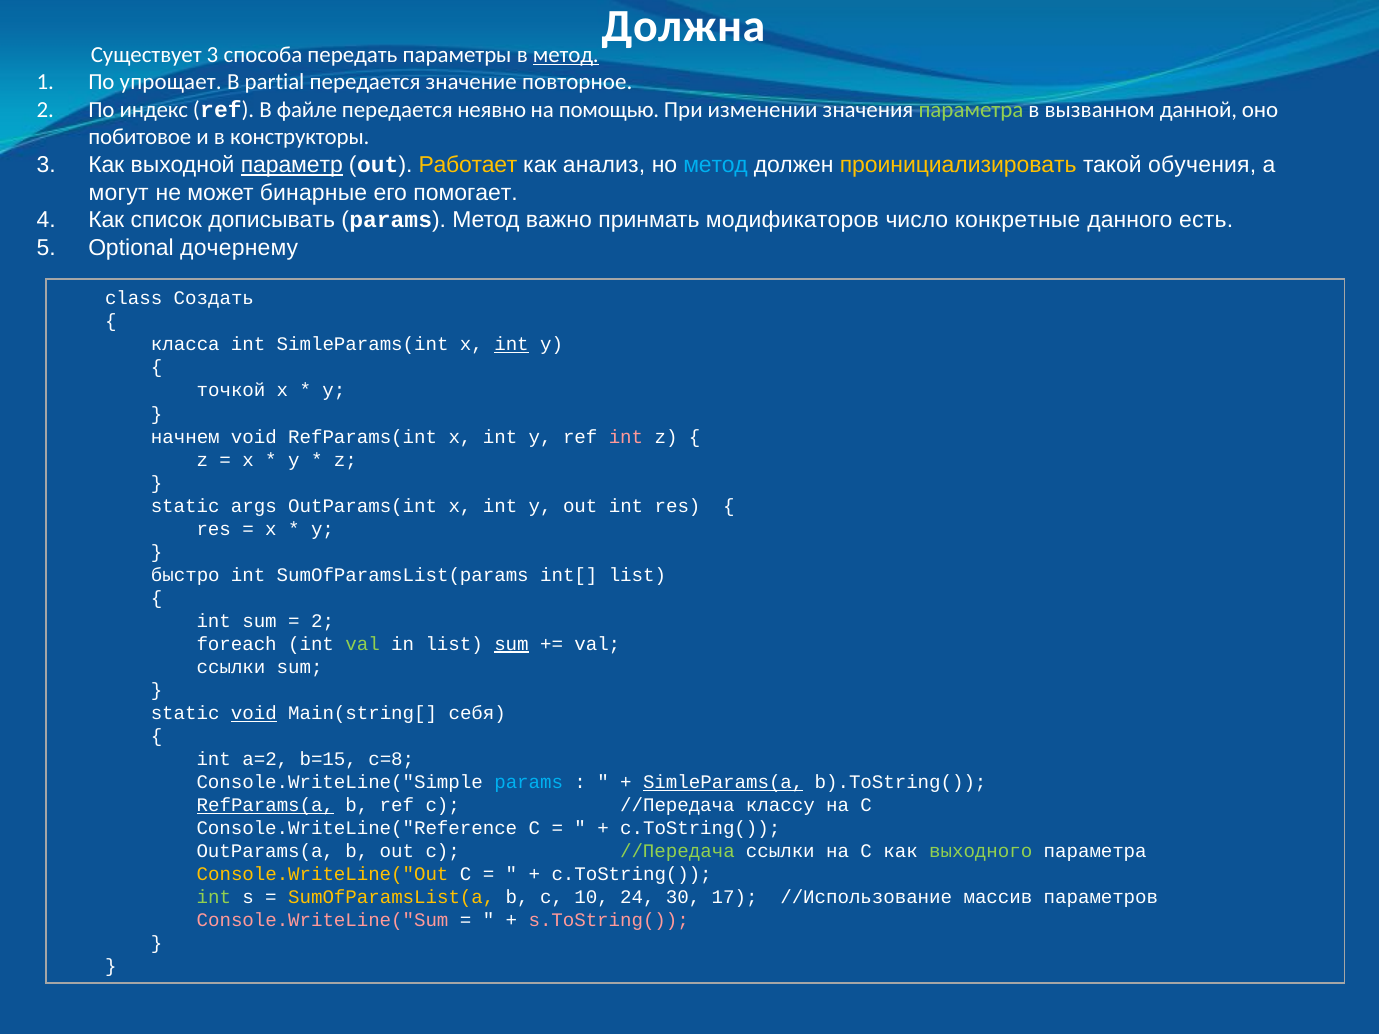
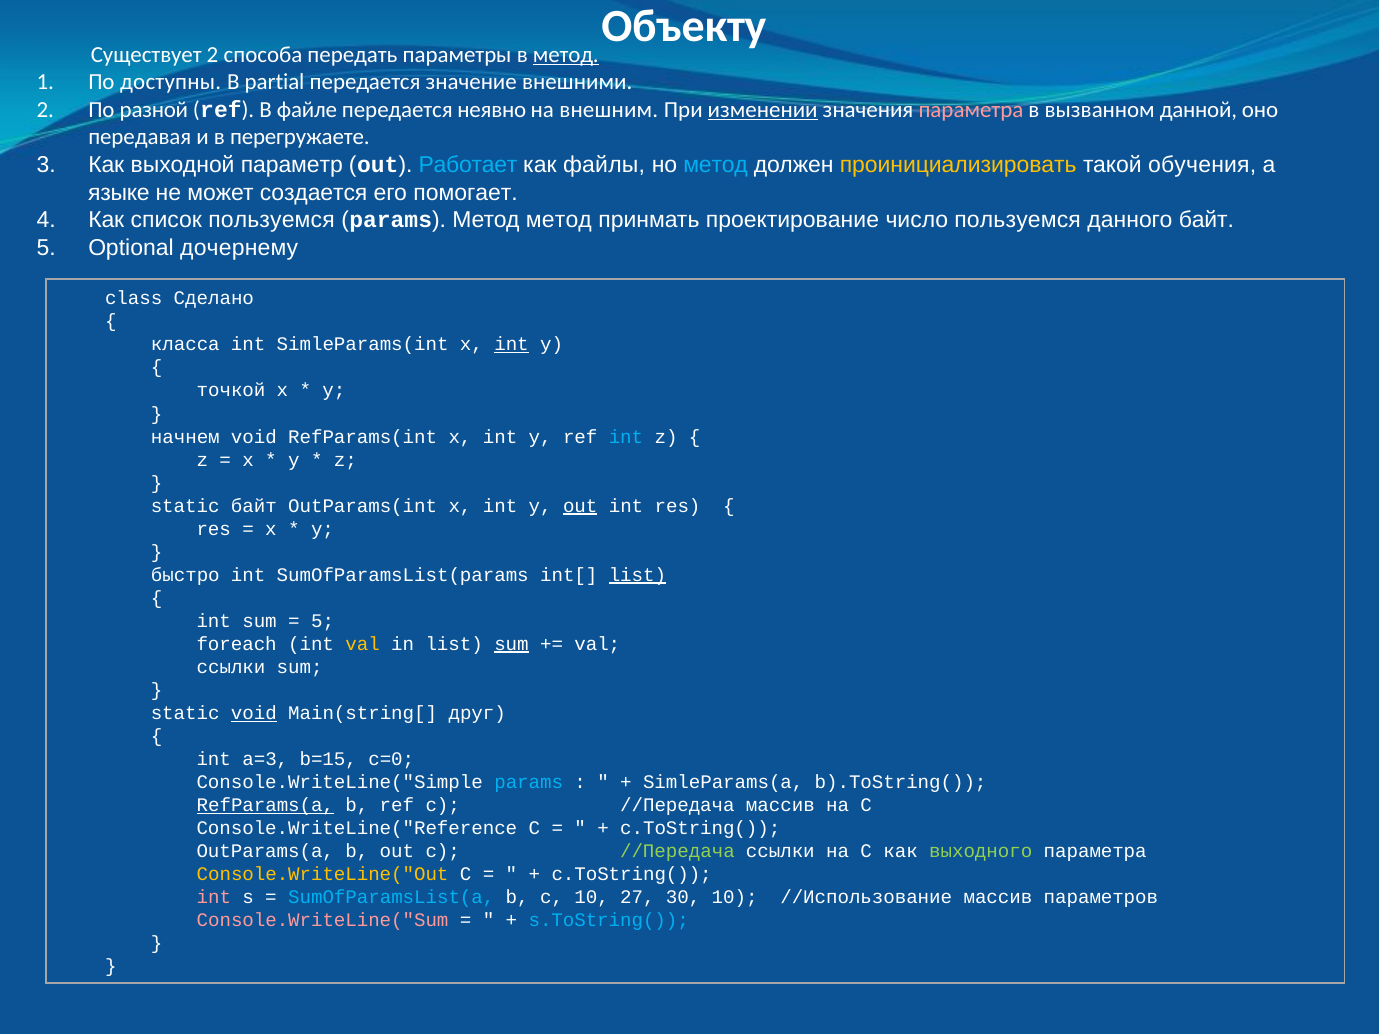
Должна: Должна -> Объекту
Существует 3: 3 -> 2
упрощает: упрощает -> доступны
повторное: повторное -> внешними
индекс: индекс -> разной
помощью: помощью -> внешним
изменении underline: none -> present
параметра at (971, 110) colour: light green -> pink
побитовое: побитовое -> передавая
конструкторы: конструкторы -> перегружаете
параметр underline: present -> none
Работает colour: yellow -> light blue
анализ: анализ -> файлы
могут: могут -> языке
бинарные: бинарные -> создается
список дописывать: дописывать -> пользуемся
Метод важно: важно -> метод
модификаторов: модификаторов -> проектирование
число конкретные: конкретные -> пользуемся
данного есть: есть -> байт
Создать: Создать -> Сделано
int at (626, 437) colour: pink -> light blue
static args: args -> байт
out at (580, 506) underline: none -> present
list at (637, 575) underline: none -> present
2 at (323, 621): 2 -> 5
val at (363, 644) colour: light green -> yellow
себя: себя -> друг
a=2: a=2 -> a=3
c=8: c=8 -> c=0
SimleParams(a underline: present -> none
//Передача классу: классу -> массив
int at (214, 897) colour: light green -> pink
SumOfParamsList(a colour: yellow -> light blue
24: 24 -> 27
30 17: 17 -> 10
s.ToString( colour: pink -> light blue
